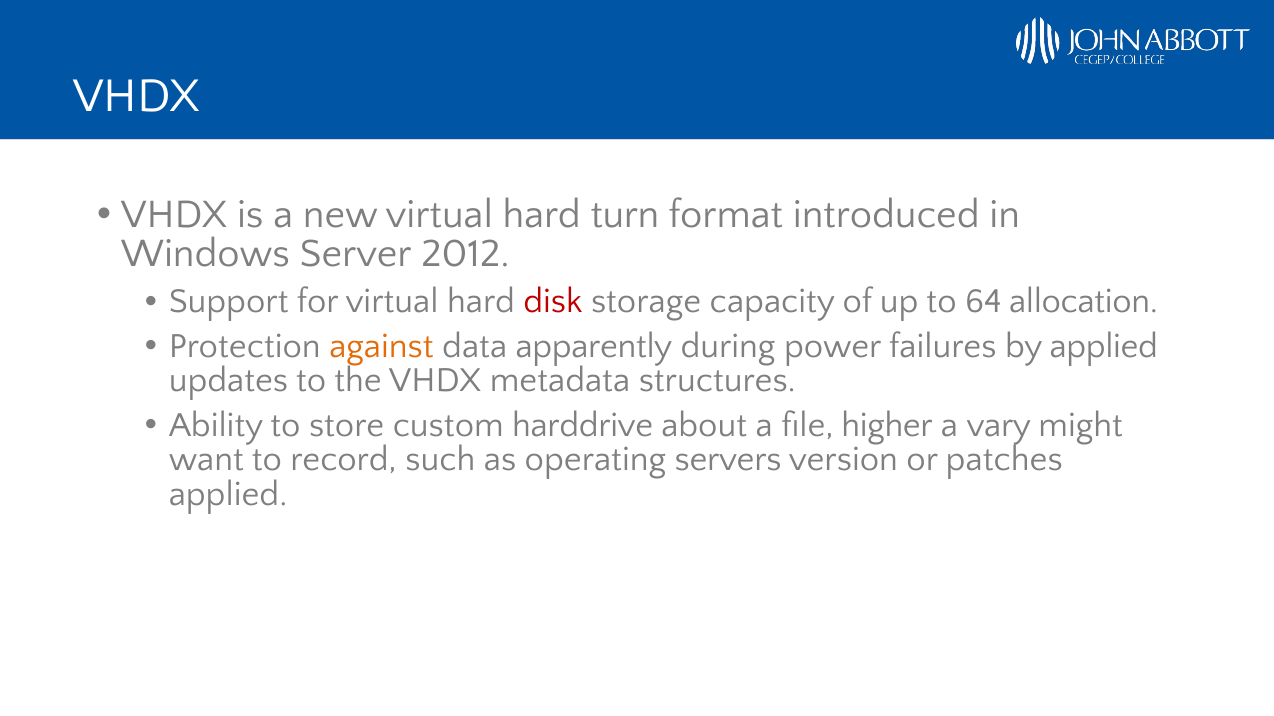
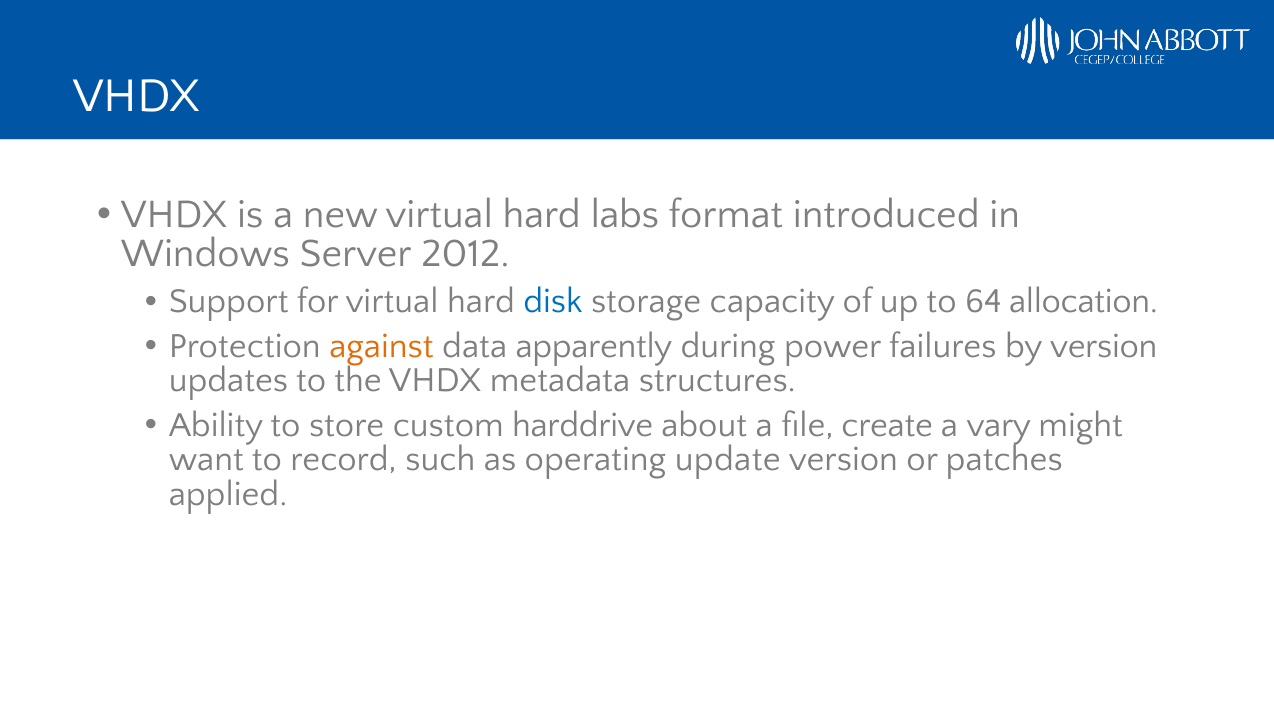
turn: turn -> labs
disk colour: red -> blue
by applied: applied -> version
higher: higher -> create
servers: servers -> update
